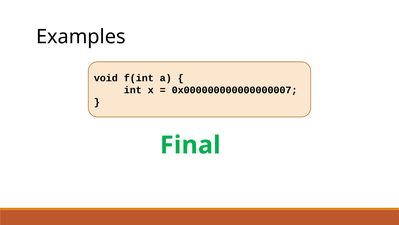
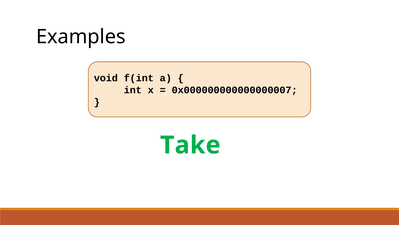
Final: Final -> Take
